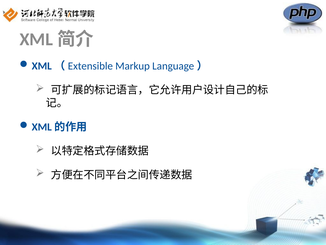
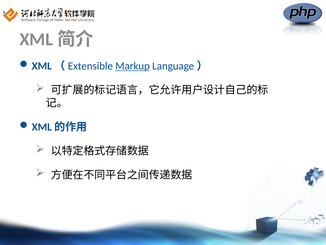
Markup underline: none -> present
